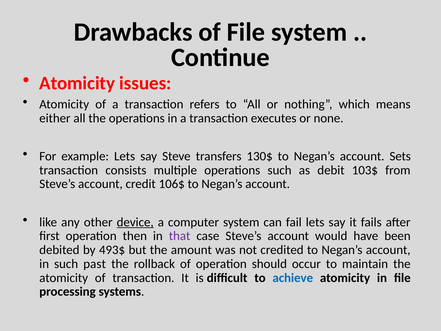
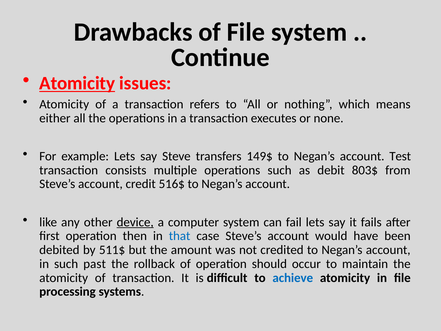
Atomicity at (77, 83) underline: none -> present
130$: 130$ -> 149$
Sets: Sets -> Test
103$: 103$ -> 803$
106$: 106$ -> 516$
that colour: purple -> blue
493$: 493$ -> 511$
